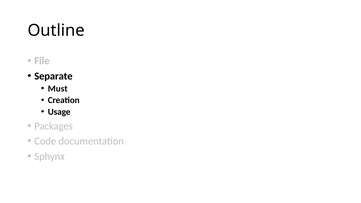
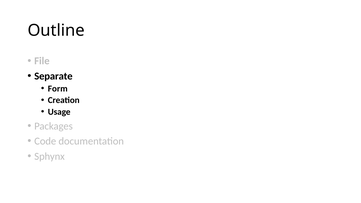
Must: Must -> Form
